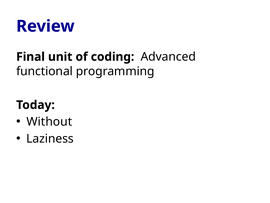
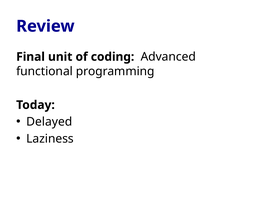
Without: Without -> Delayed
